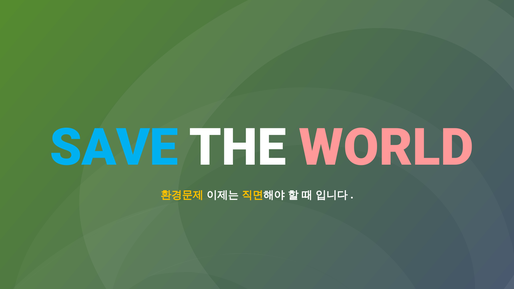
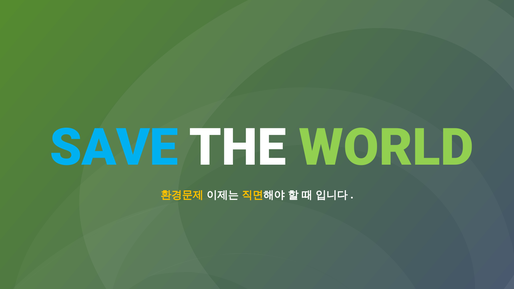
WORLD colour: pink -> light green
